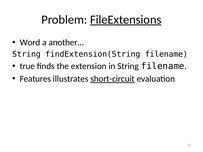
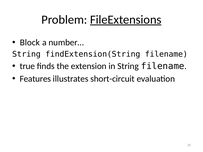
Word: Word -> Block
another…: another… -> number…
short-circuit underline: present -> none
